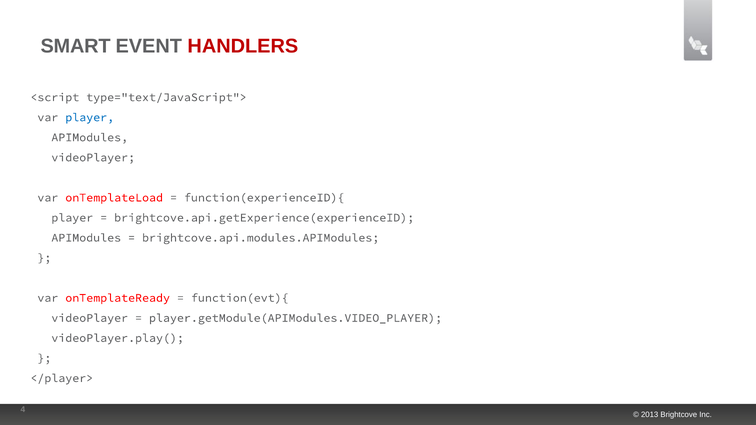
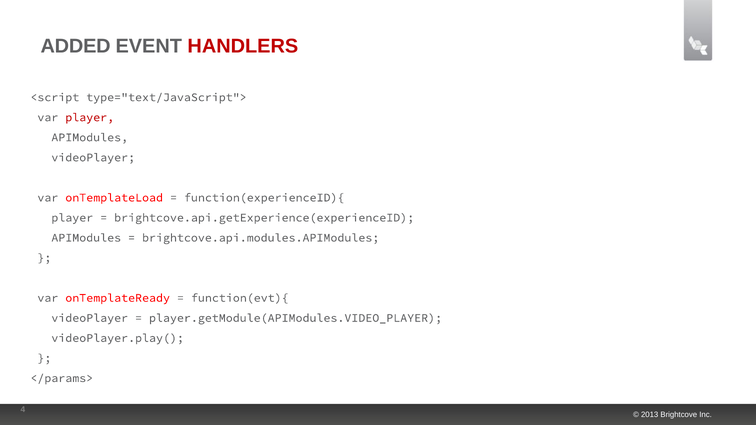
SMART: SMART -> ADDED
player at (90, 117) colour: blue -> red
</player>: </player> -> </params>
